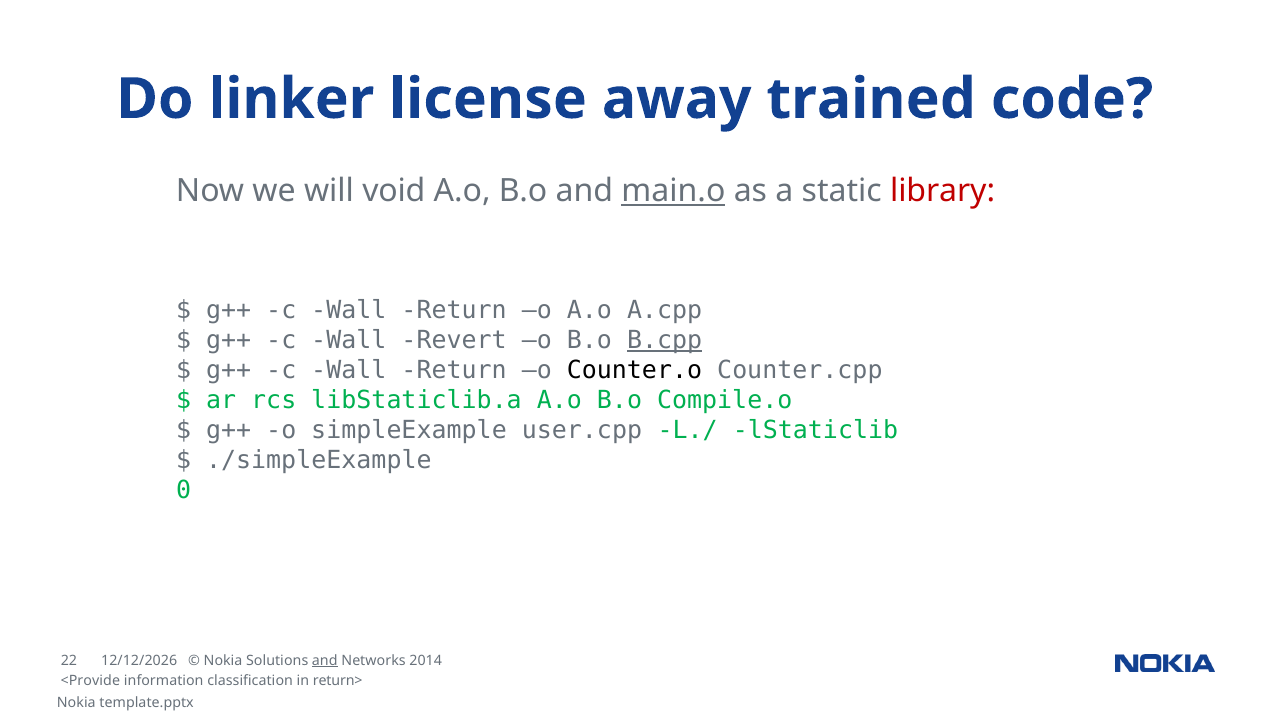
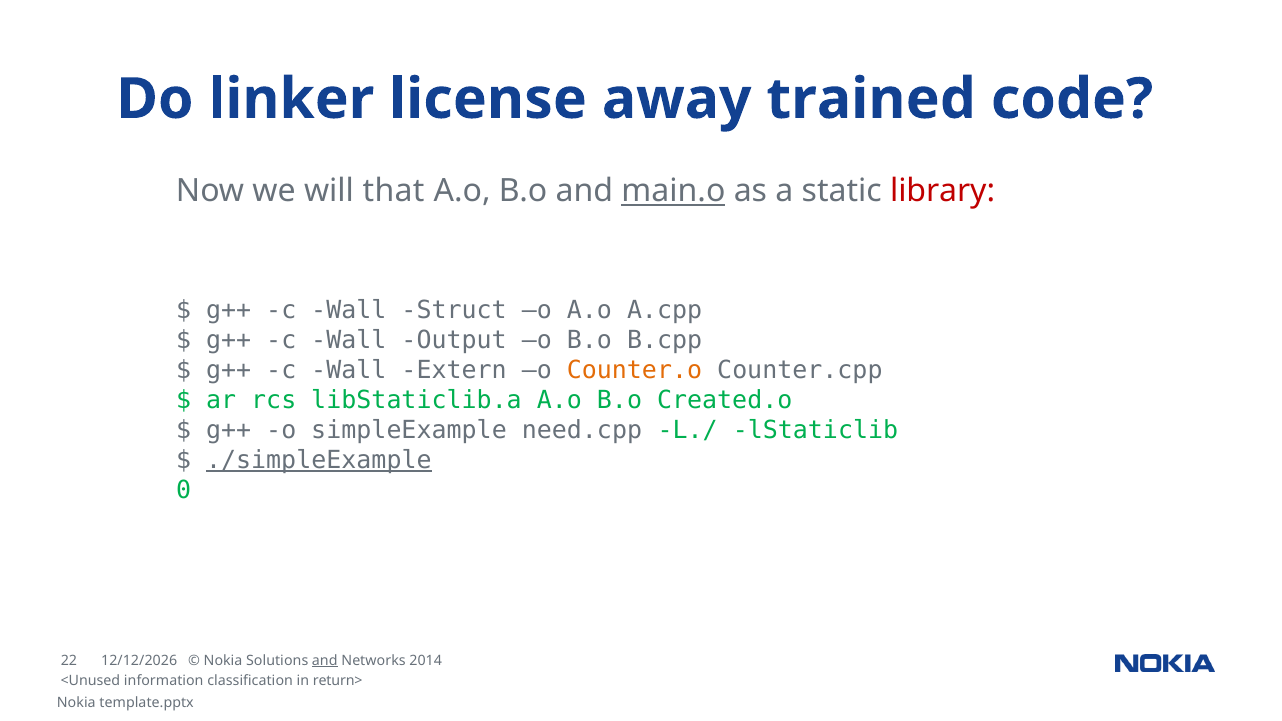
void: void -> that
Return at (454, 311): Return -> Struct
Revert: Revert -> Output
B.cpp underline: present -> none
Return at (454, 370): Return -> Extern
Counter.o colour: black -> orange
Compile.o: Compile.o -> Created.o
user.cpp: user.cpp -> need.cpp
./simpleExample underline: none -> present
<Provide: <Provide -> <Unused
